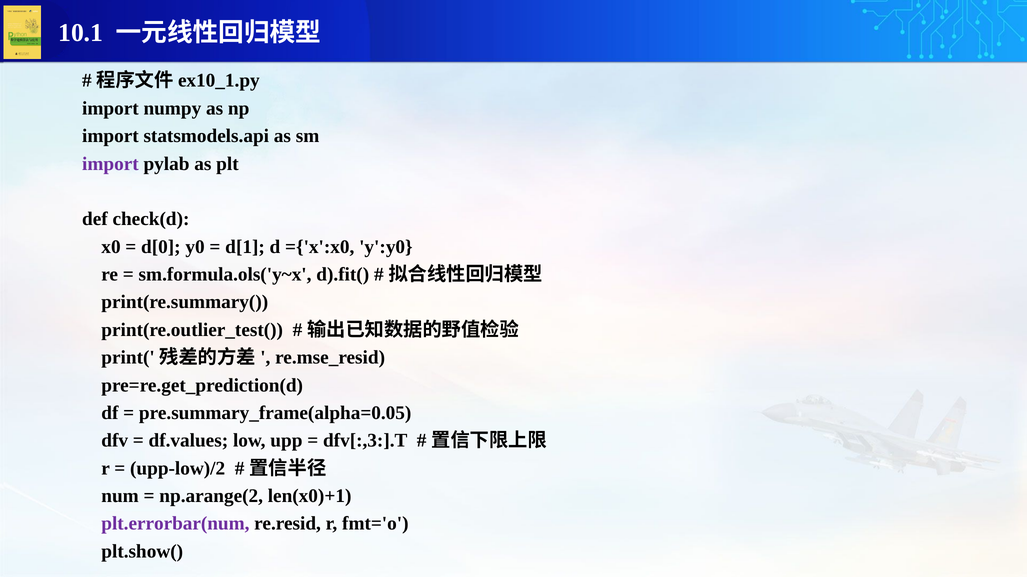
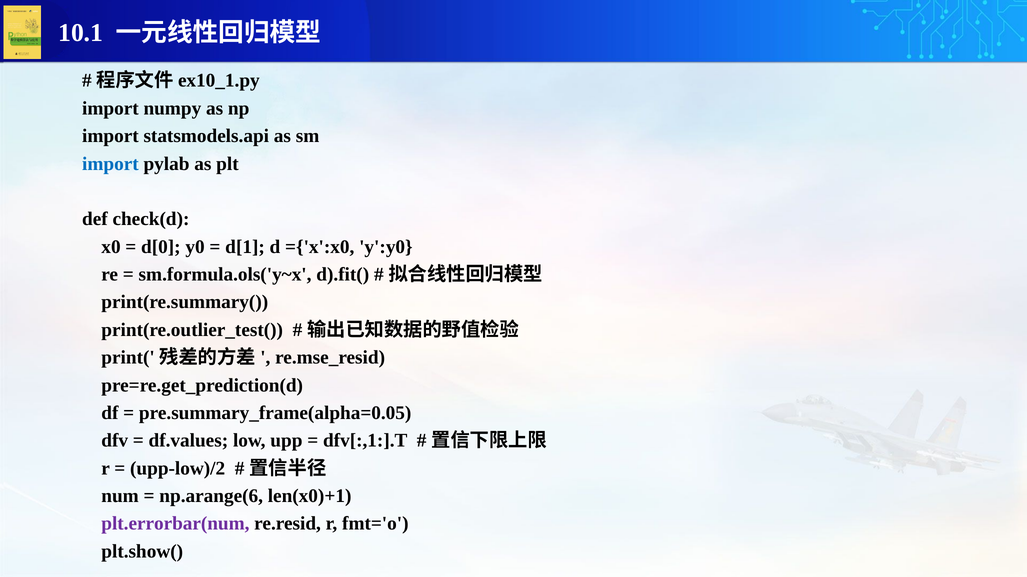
import at (110, 164) colour: purple -> blue
dfv[:,3:].T: dfv[:,3:].T -> dfv[:,1:].T
np.arange(2: np.arange(2 -> np.arange(6
